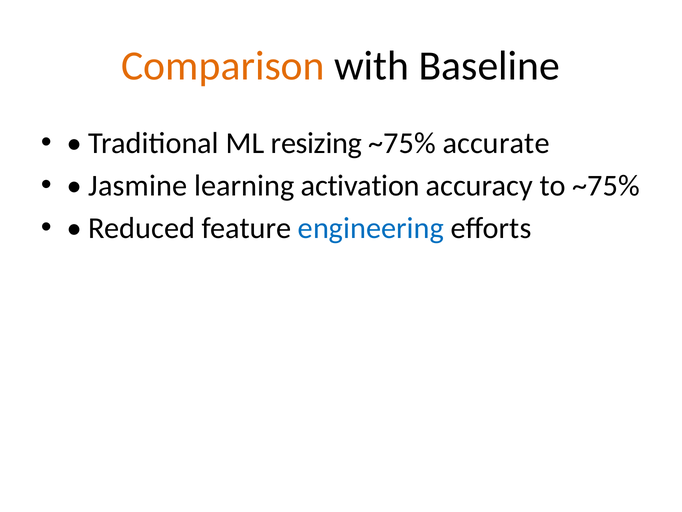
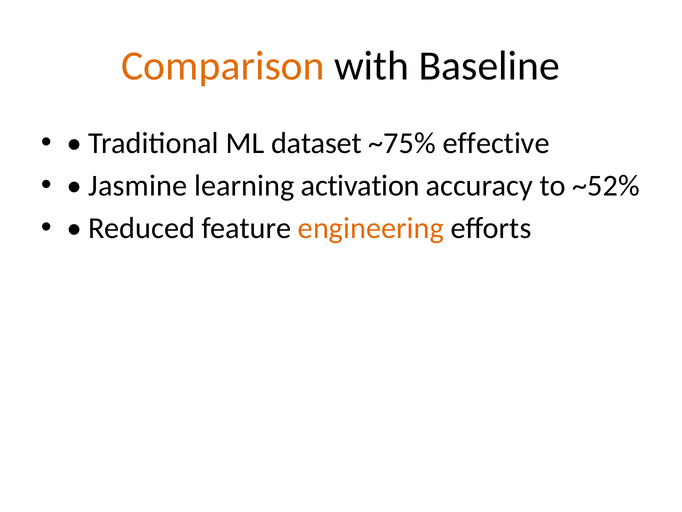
resizing: resizing -> dataset
accurate: accurate -> effective
to ~75%: ~75% -> ~52%
engineering colour: blue -> orange
